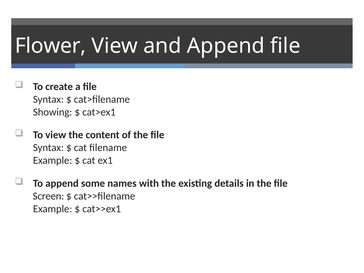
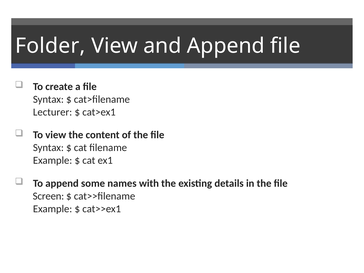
Flower: Flower -> Folder
Showing: Showing -> Lecturer
